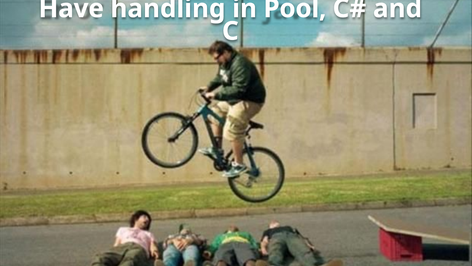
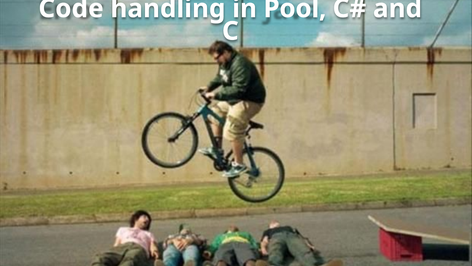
Have: Have -> Code
